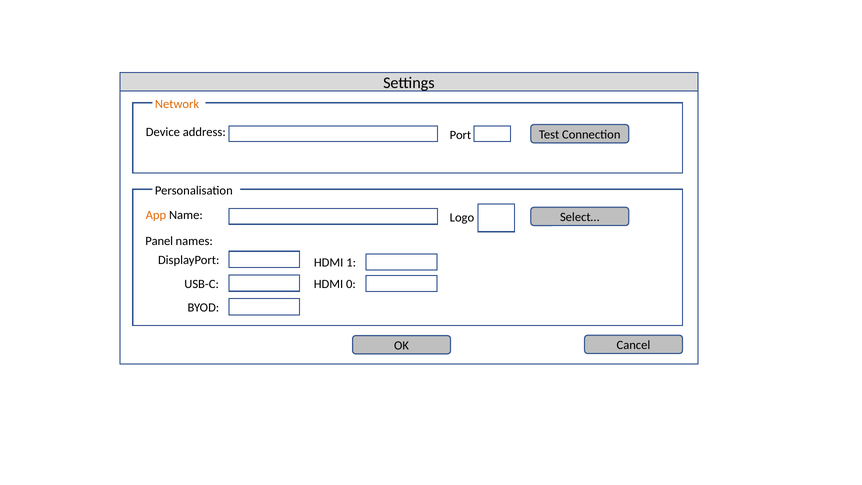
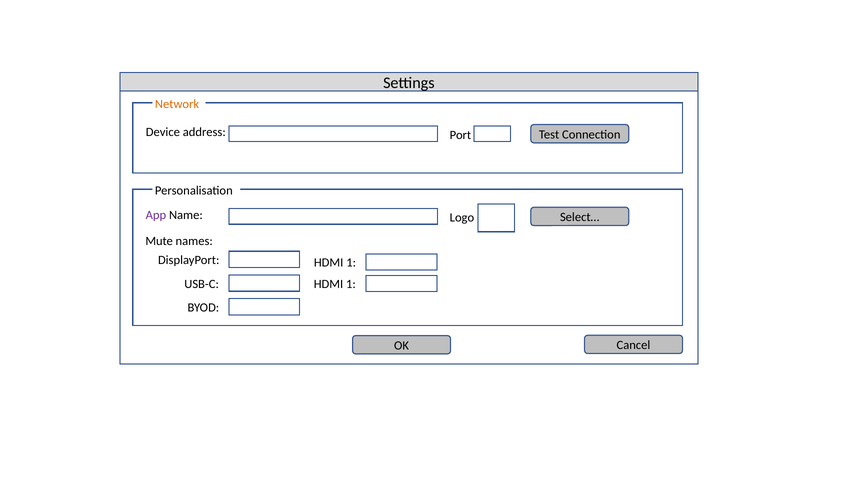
App colour: orange -> purple
Panel: Panel -> Mute
0 at (351, 284): 0 -> 1
